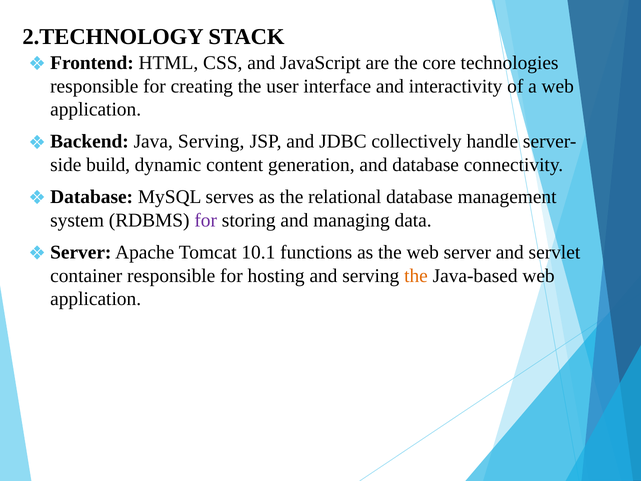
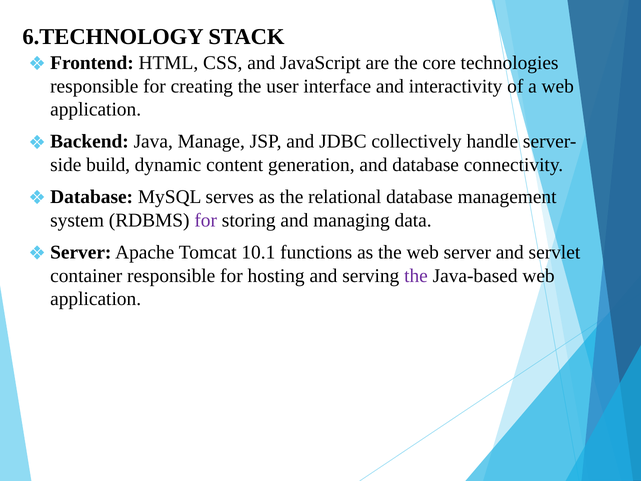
2.TECHNOLOGY: 2.TECHNOLOGY -> 6.TECHNOLOGY
Java Serving: Serving -> Manage
the at (416, 276) colour: orange -> purple
